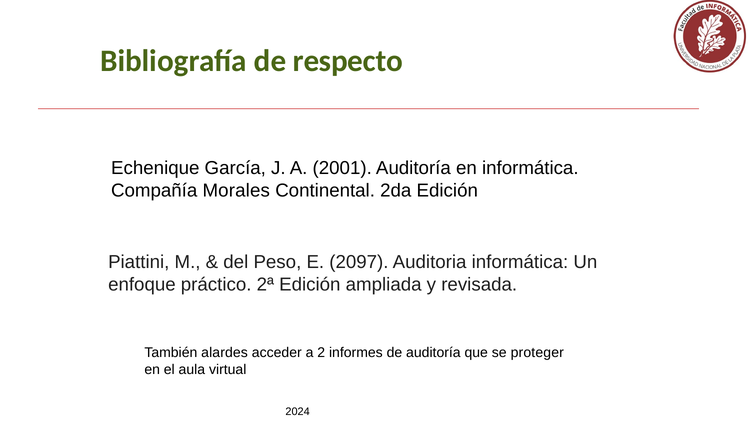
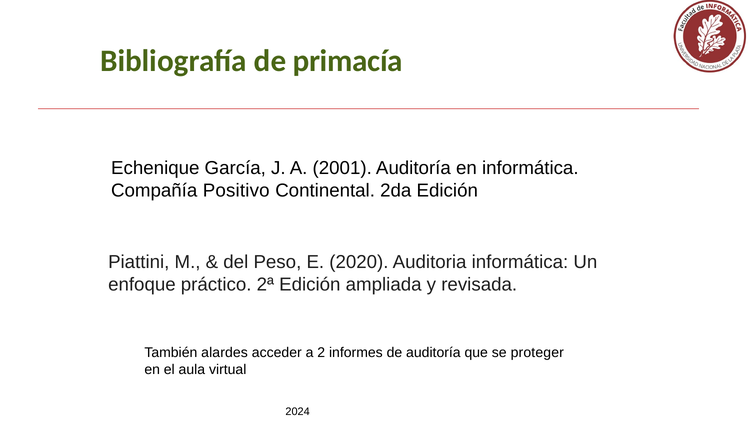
respecto: respecto -> primacía
Morales: Morales -> Positivo
2097: 2097 -> 2020
